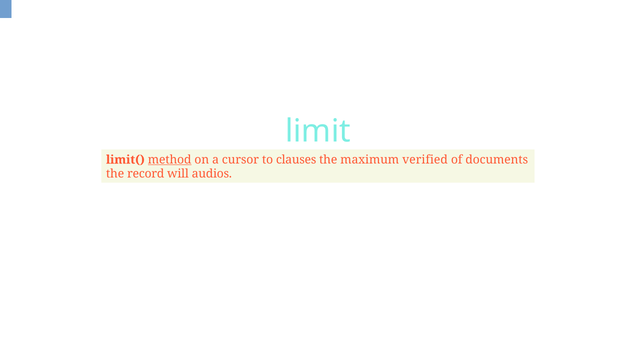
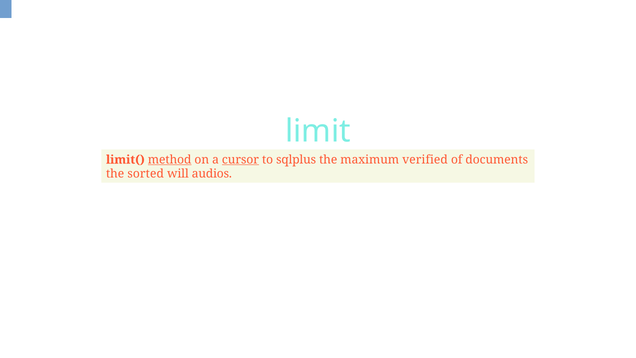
cursor underline: none -> present
clauses: clauses -> sqlplus
record: record -> sorted
